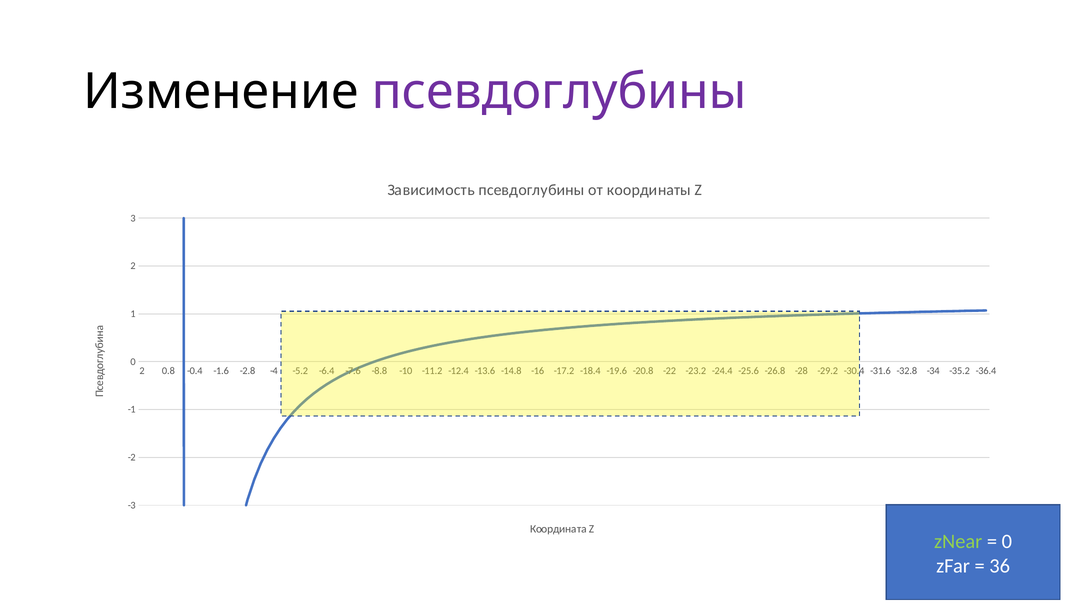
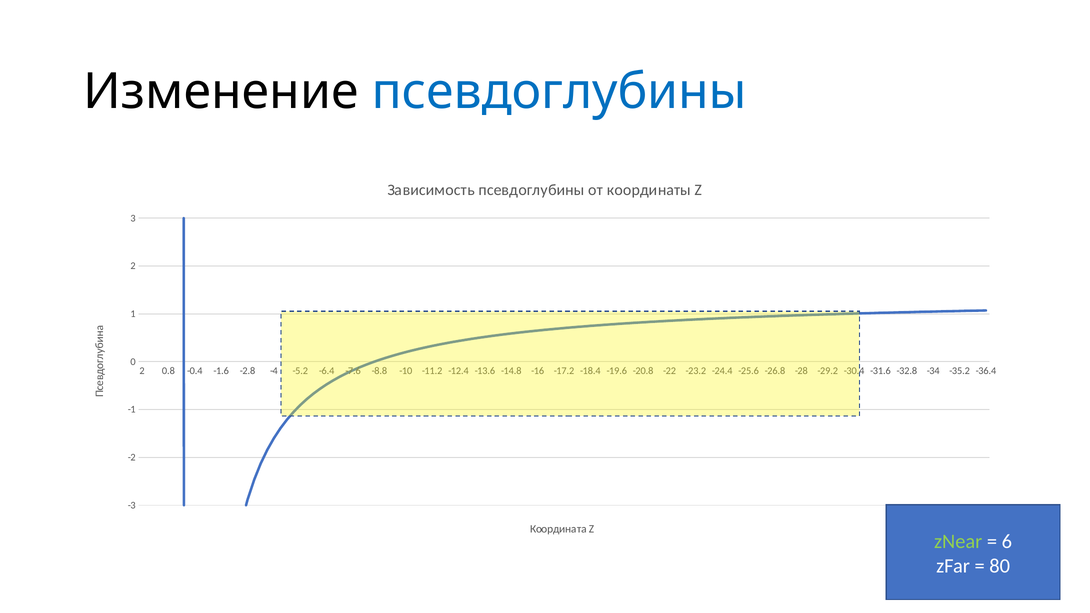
псевдоглубины at (559, 92) colour: purple -> blue
0 at (1007, 541): 0 -> 6
36: 36 -> 80
